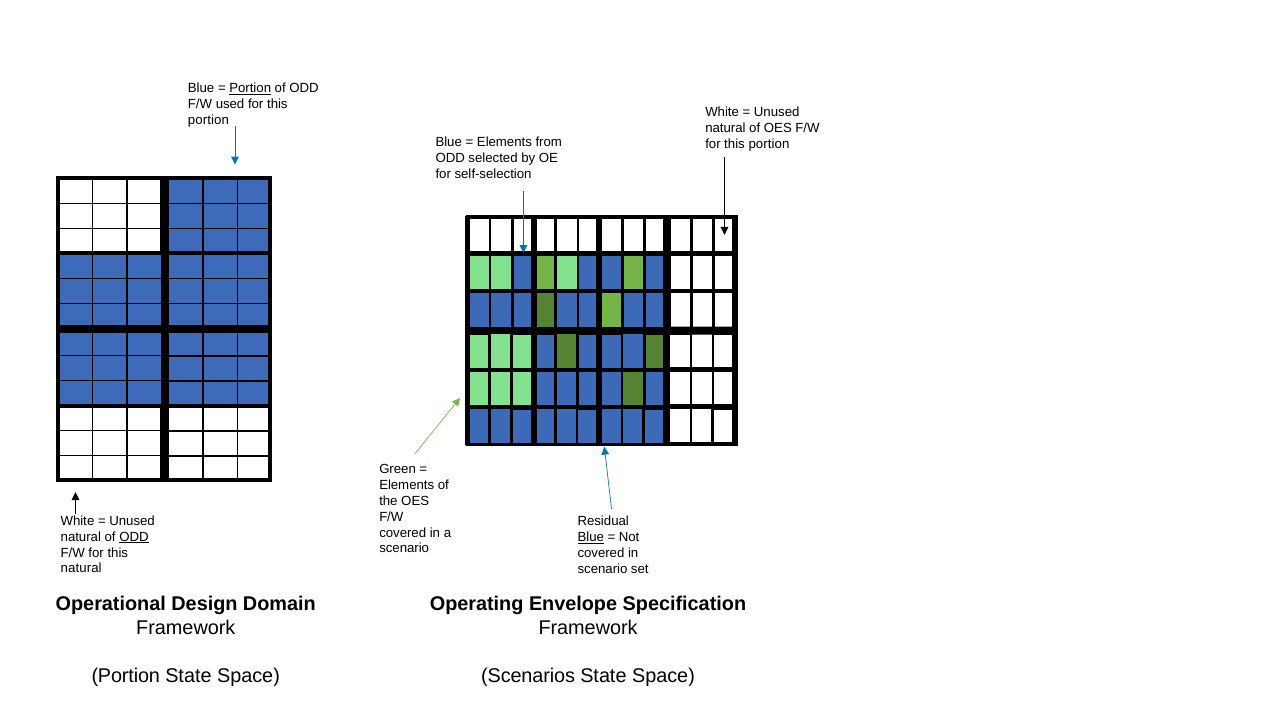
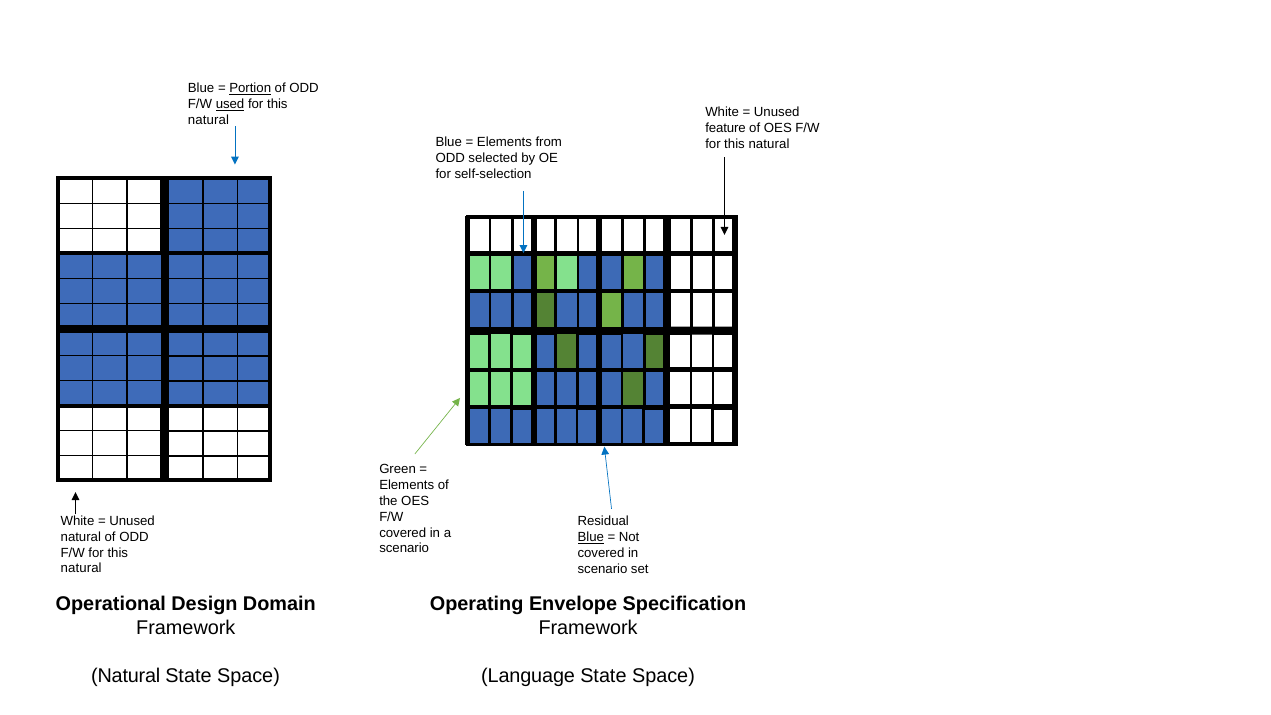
used underline: none -> present
portion at (208, 120): portion -> natural
natural at (725, 129): natural -> feature
portion at (769, 144): portion -> natural
ODD at (134, 537) underline: present -> none
Portion at (126, 676): Portion -> Natural
Scenarios: Scenarios -> Language
